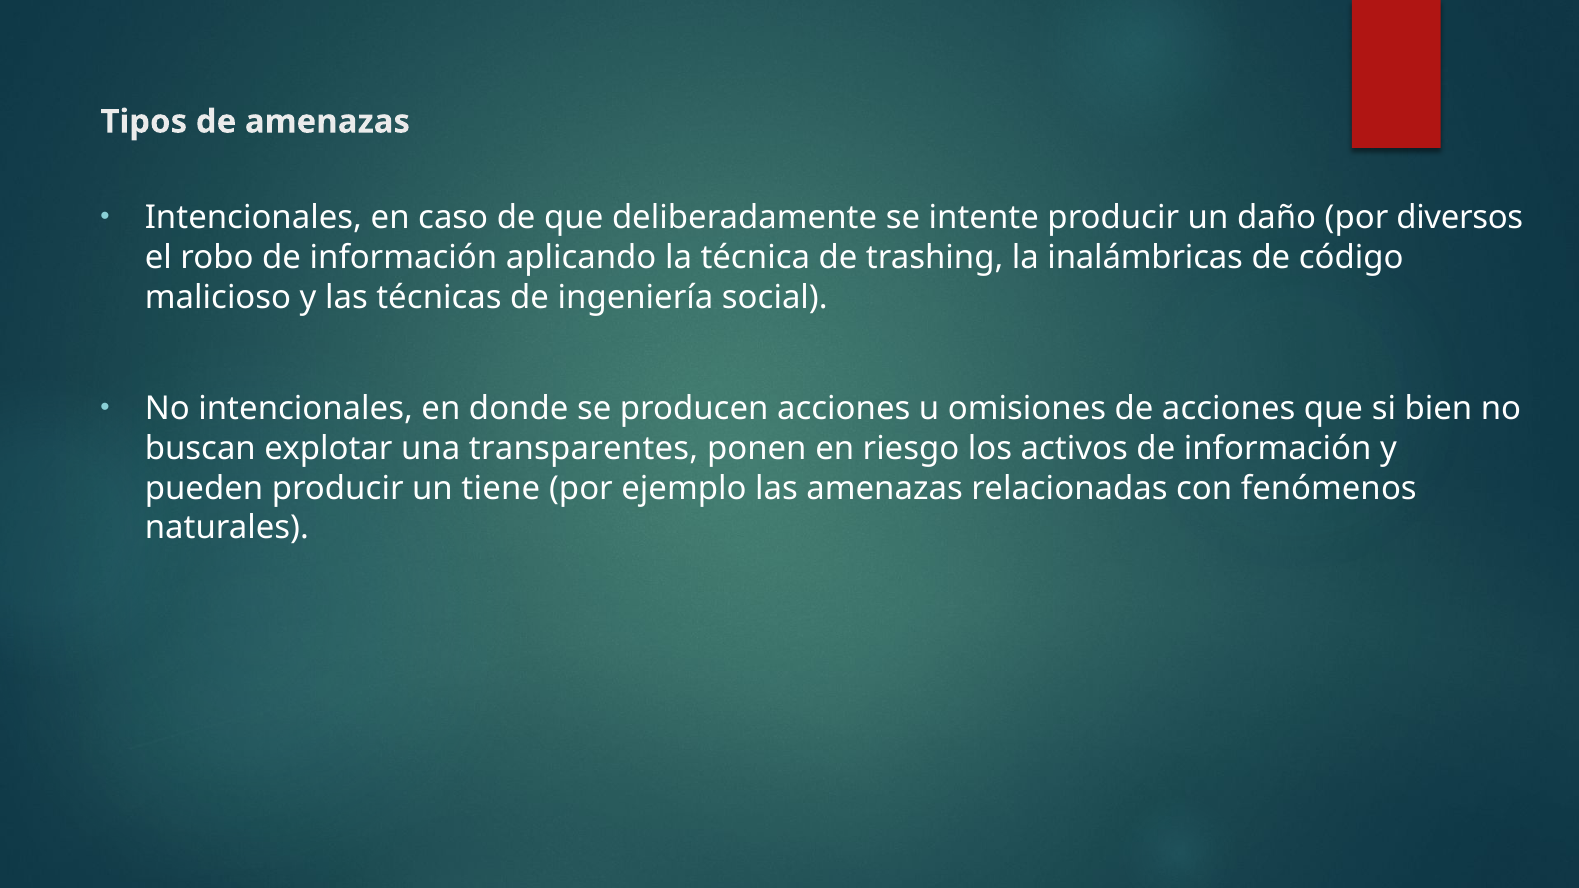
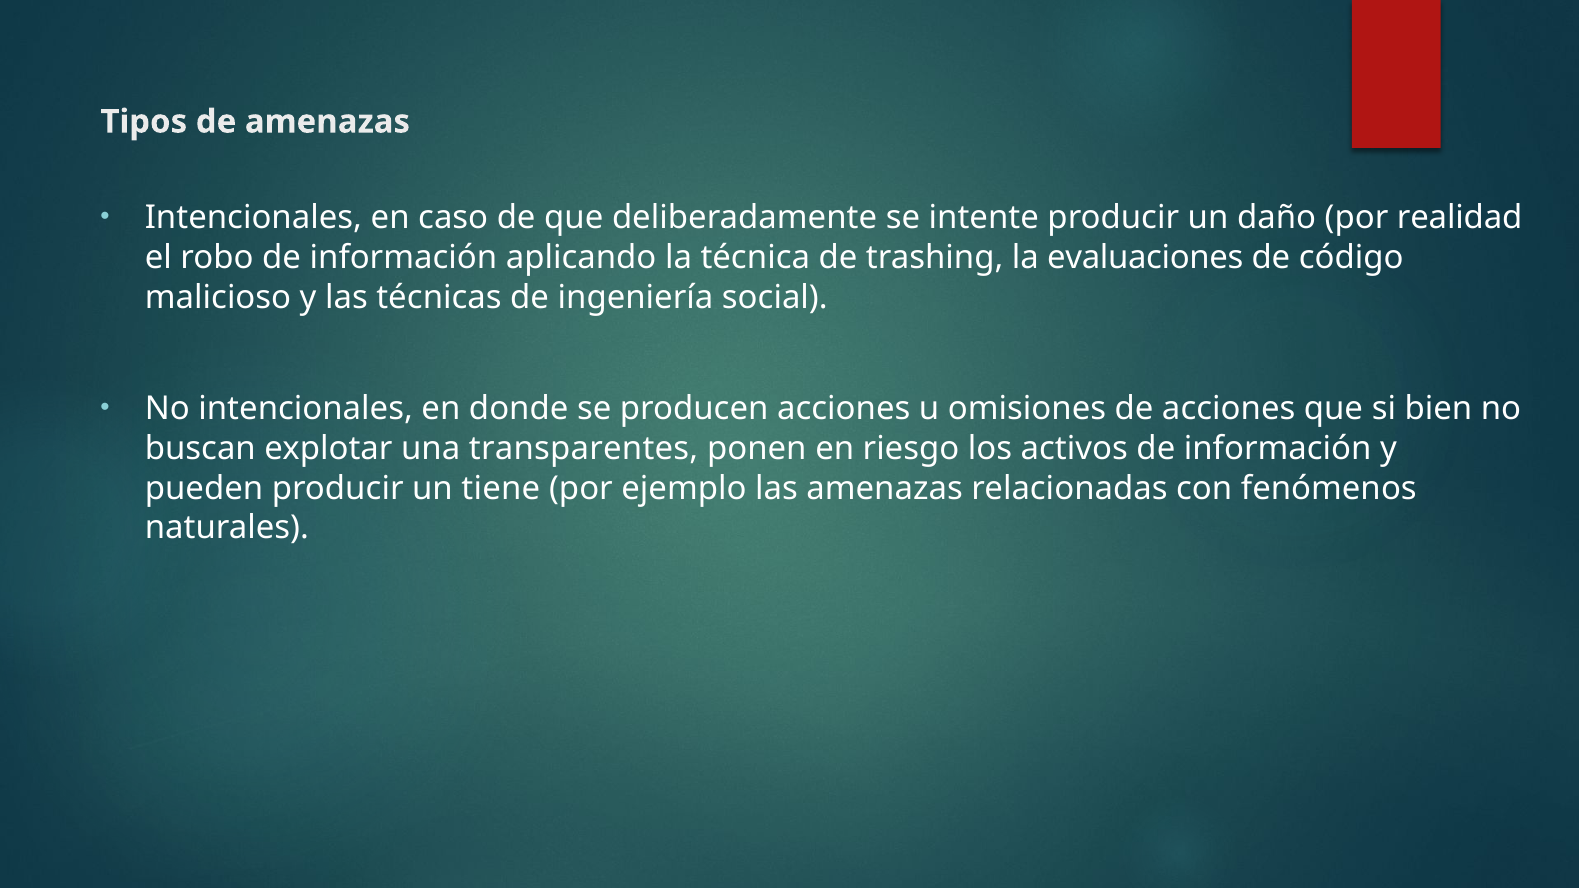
diversos: diversos -> realidad
inalámbricas: inalámbricas -> evaluaciones
